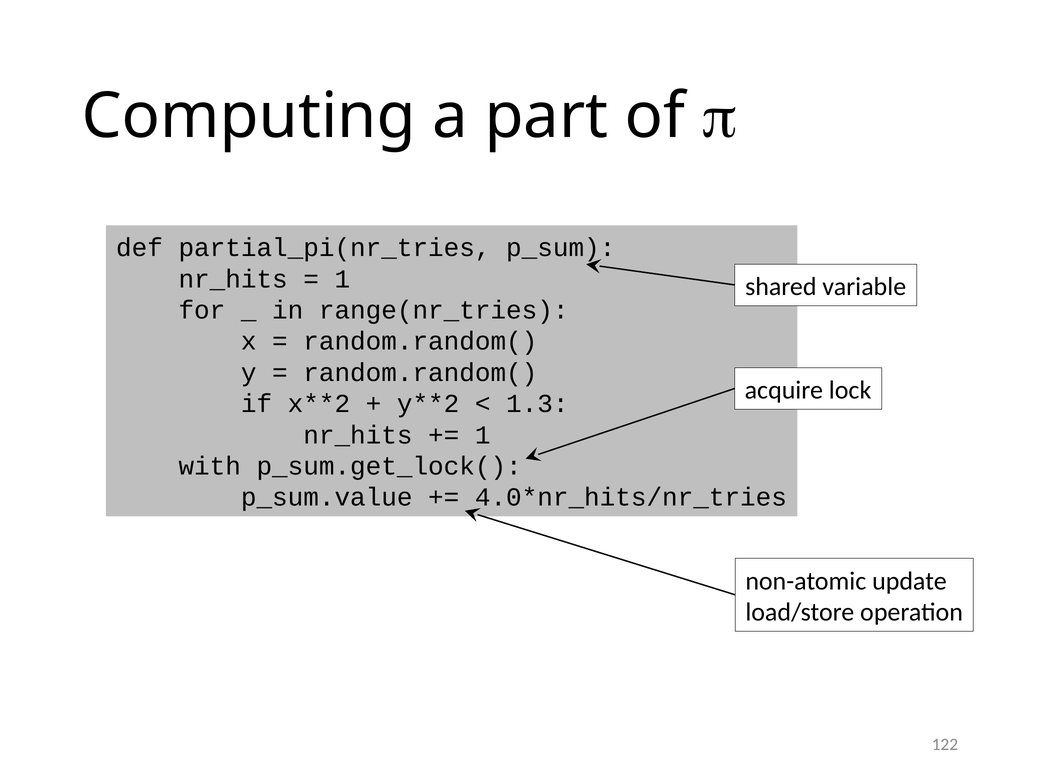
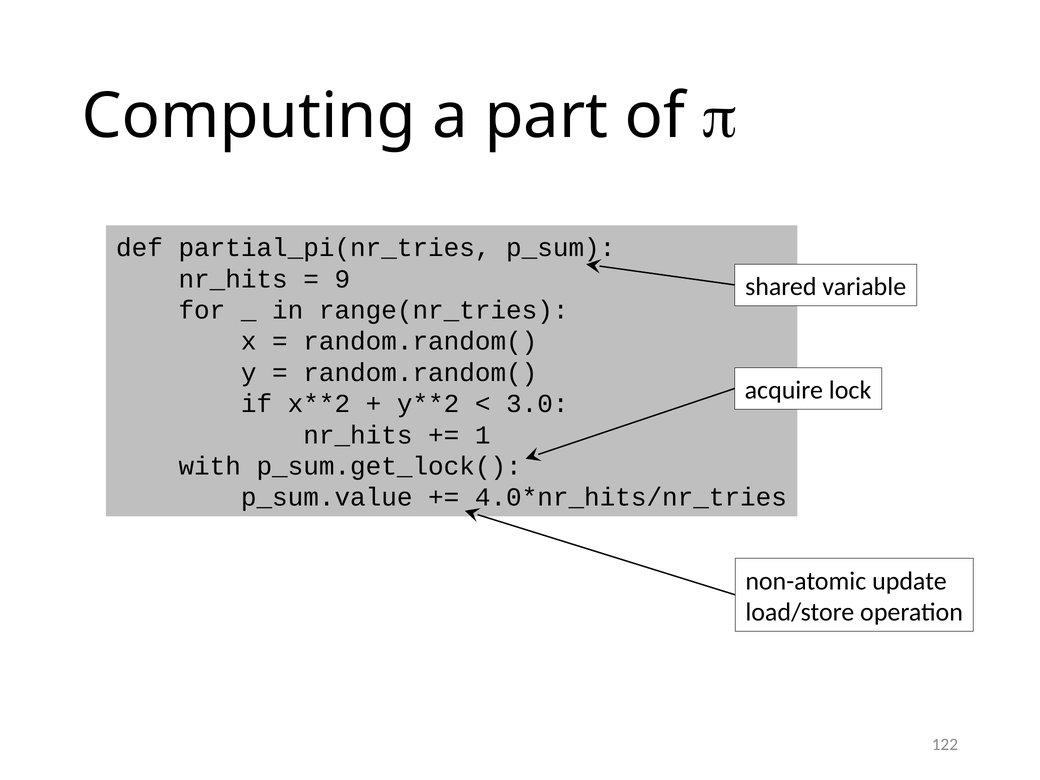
1 at (342, 279): 1 -> 9
1.3: 1.3 -> 3.0
